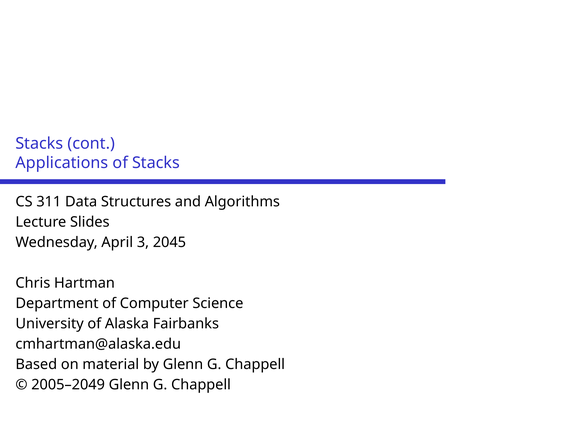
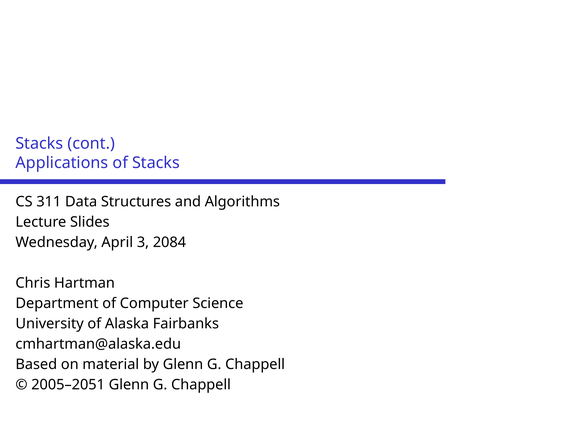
2045: 2045 -> 2084
2005–2049: 2005–2049 -> 2005–2051
